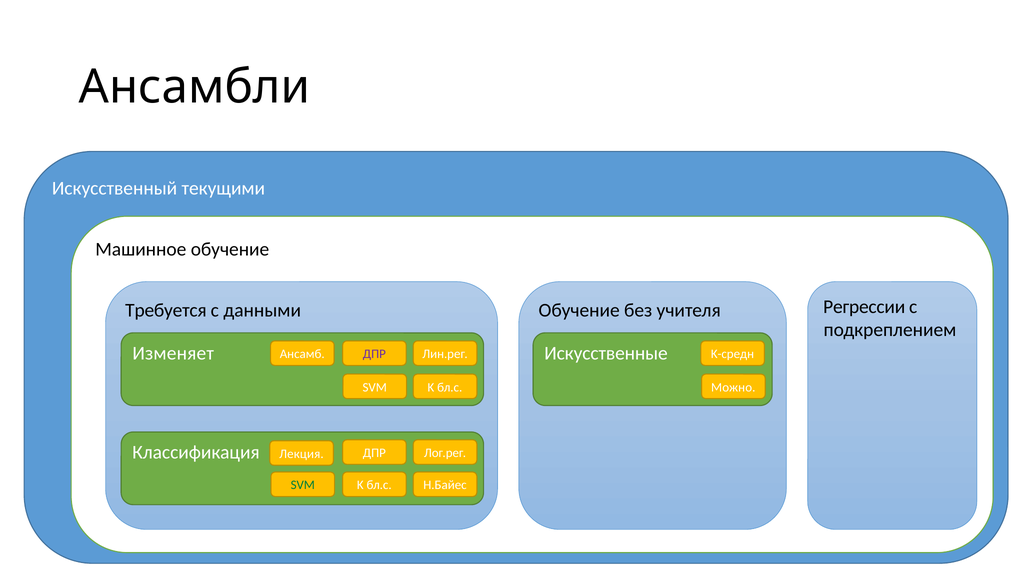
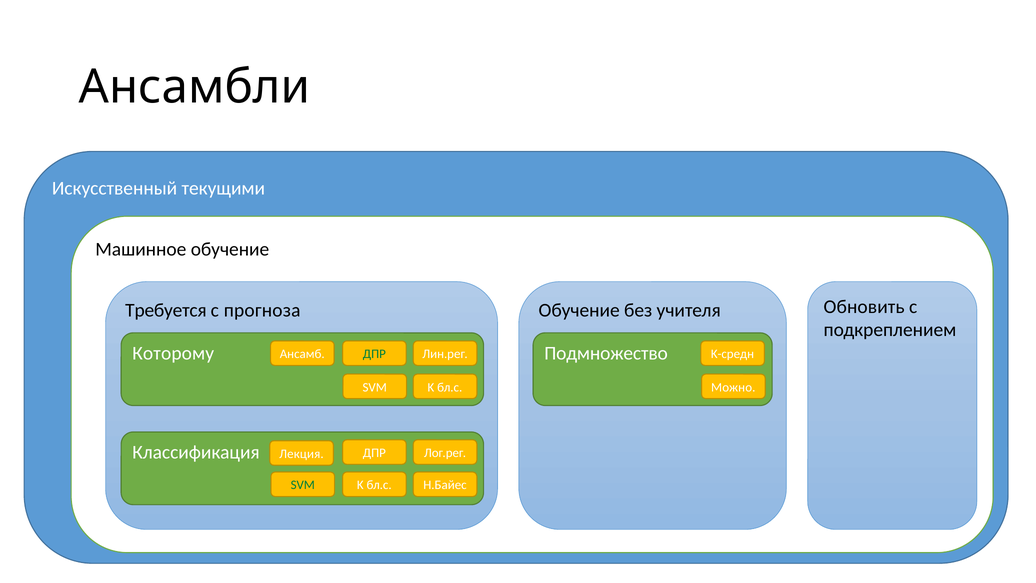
данными: данными -> прогноза
Регрессии: Регрессии -> Обновить
Изменяет: Изменяет -> Которому
Искусственные: Искусственные -> Подмножество
ДПР at (374, 354) colour: purple -> green
